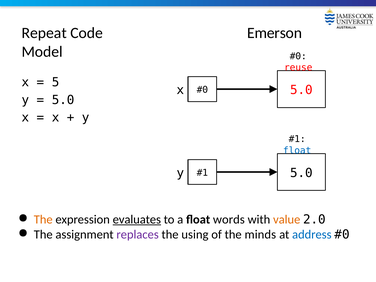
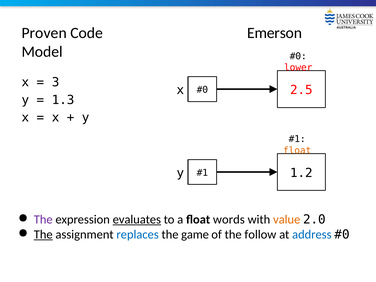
Repeat: Repeat -> Proven
reuse: reuse -> lower
5: 5 -> 3
5.0 at (301, 90): 5.0 -> 2.5
5.0 at (63, 100): 5.0 -> 1.3
float at (297, 150) colour: blue -> orange
5.0 at (301, 173): 5.0 -> 1.2
The at (43, 220) colour: orange -> purple
The at (43, 235) underline: none -> present
replaces colour: purple -> blue
using: using -> game
minds: minds -> follow
